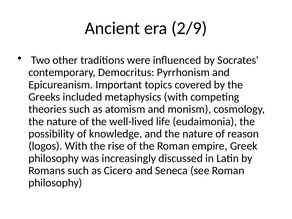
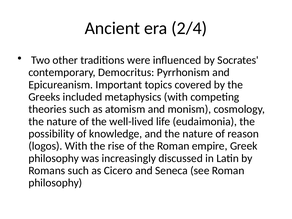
2/9: 2/9 -> 2/4
